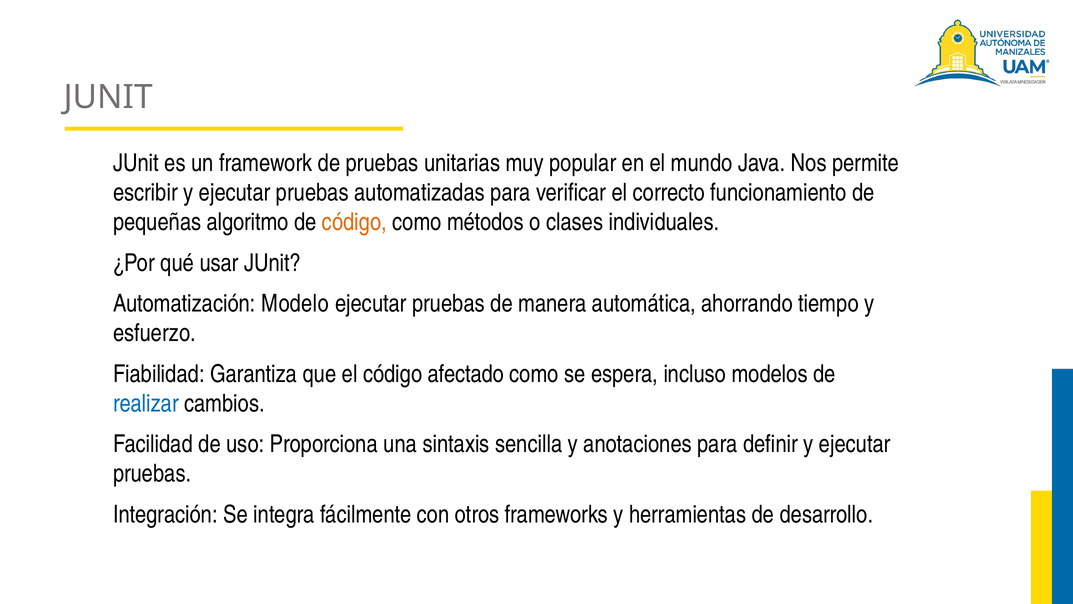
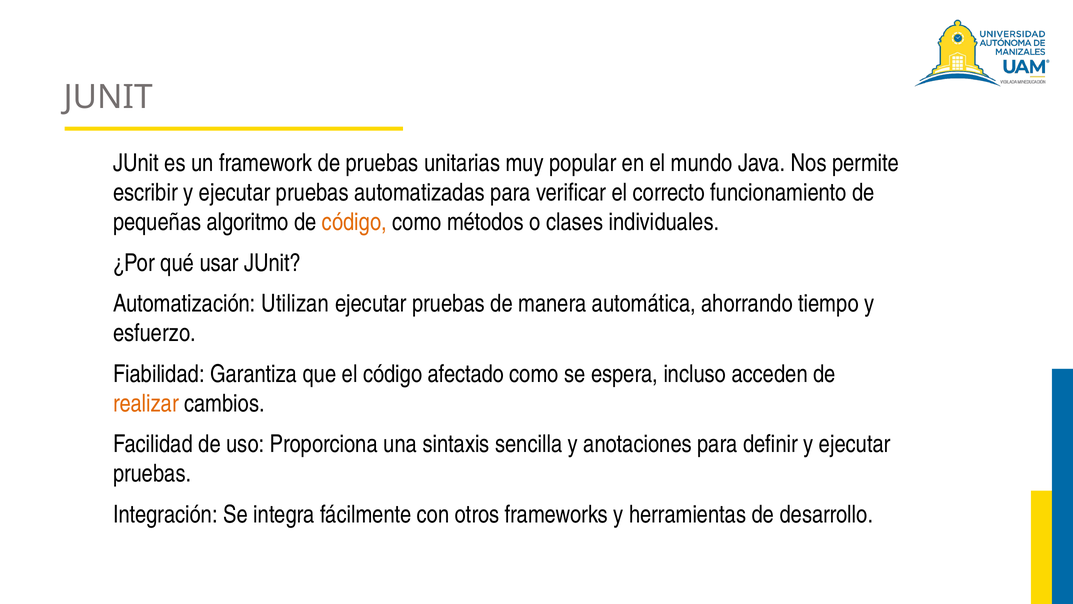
Modelo: Modelo -> Utilizan
modelos: modelos -> acceden
realizar colour: blue -> orange
